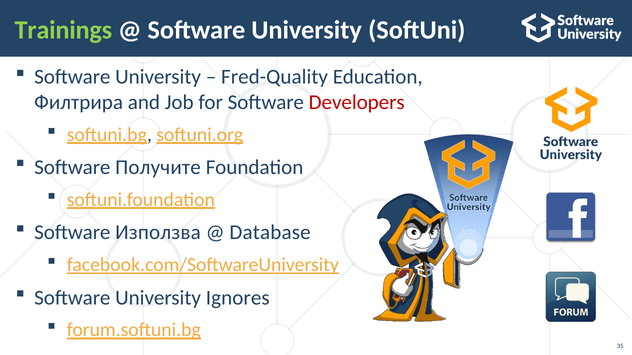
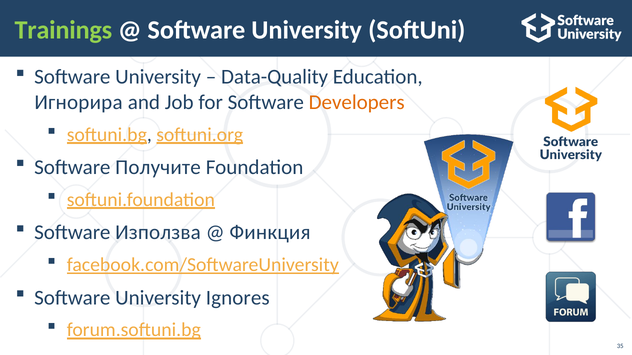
Fred-Quality: Fred-Quality -> Data-Quality
Филтрира: Филтрира -> Игнорира
Developers colour: red -> orange
Database: Database -> Финкция
